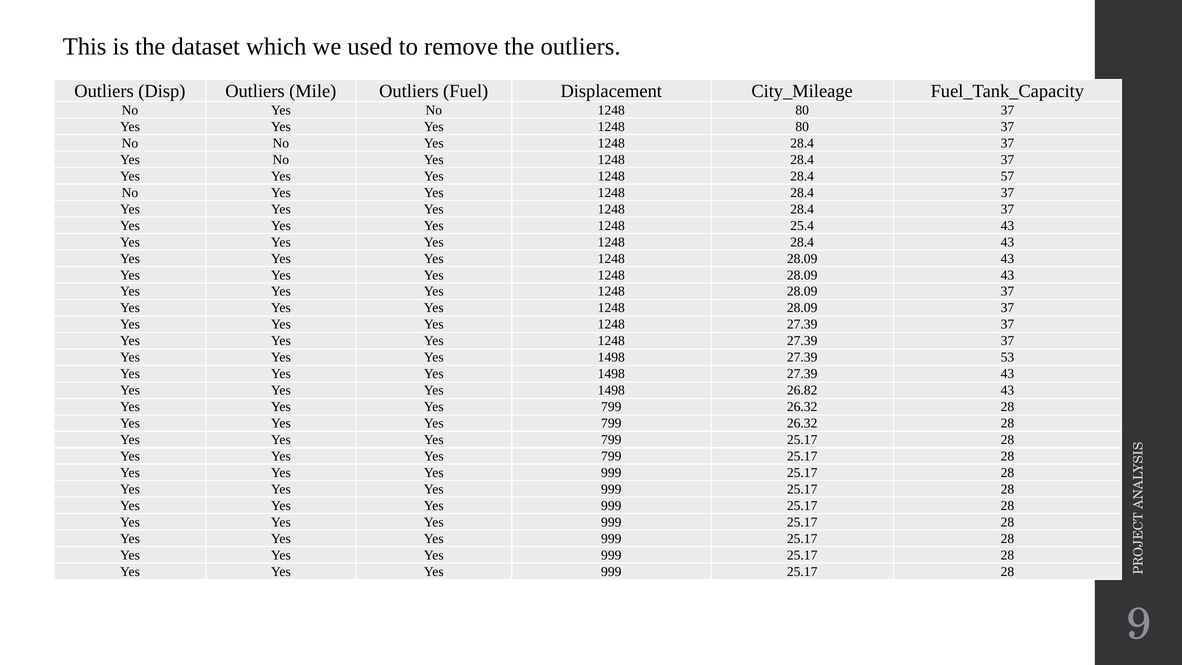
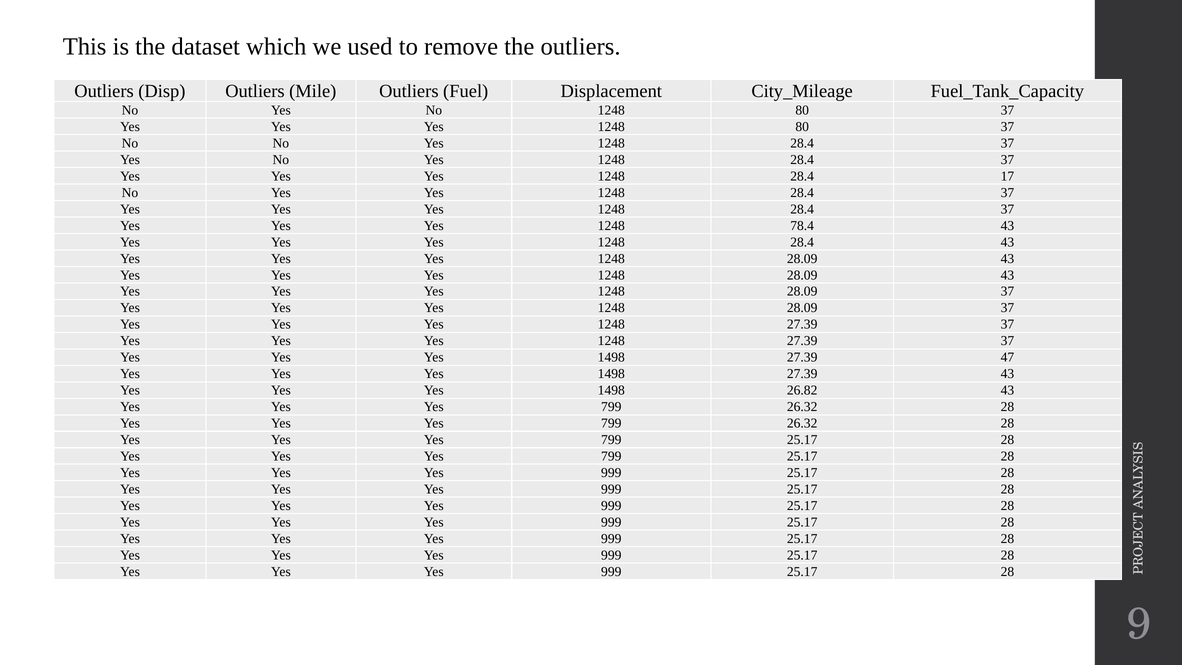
57: 57 -> 17
25.4: 25.4 -> 78.4
53: 53 -> 47
